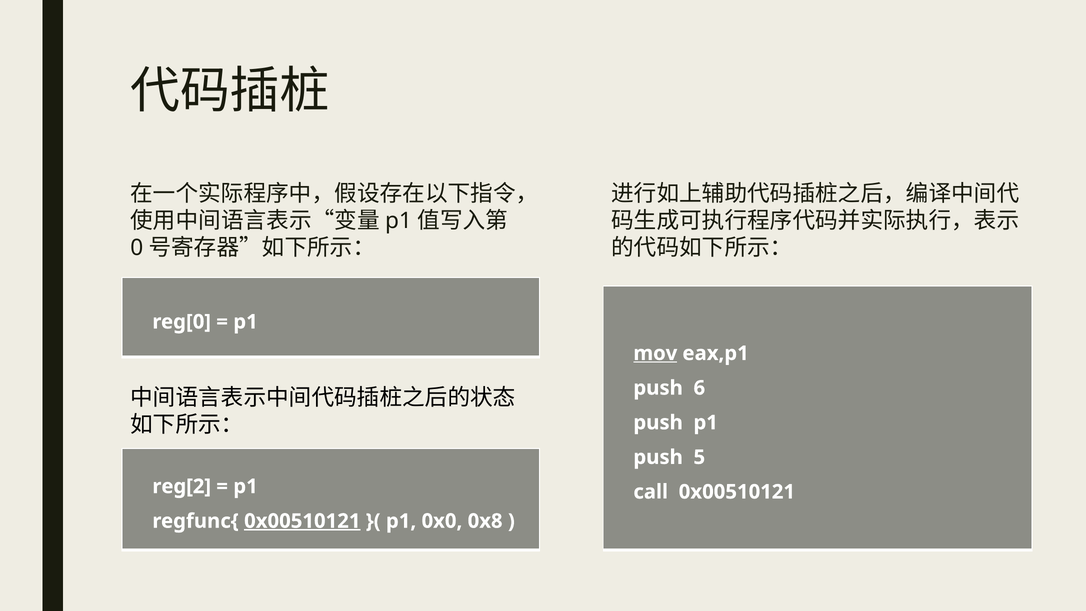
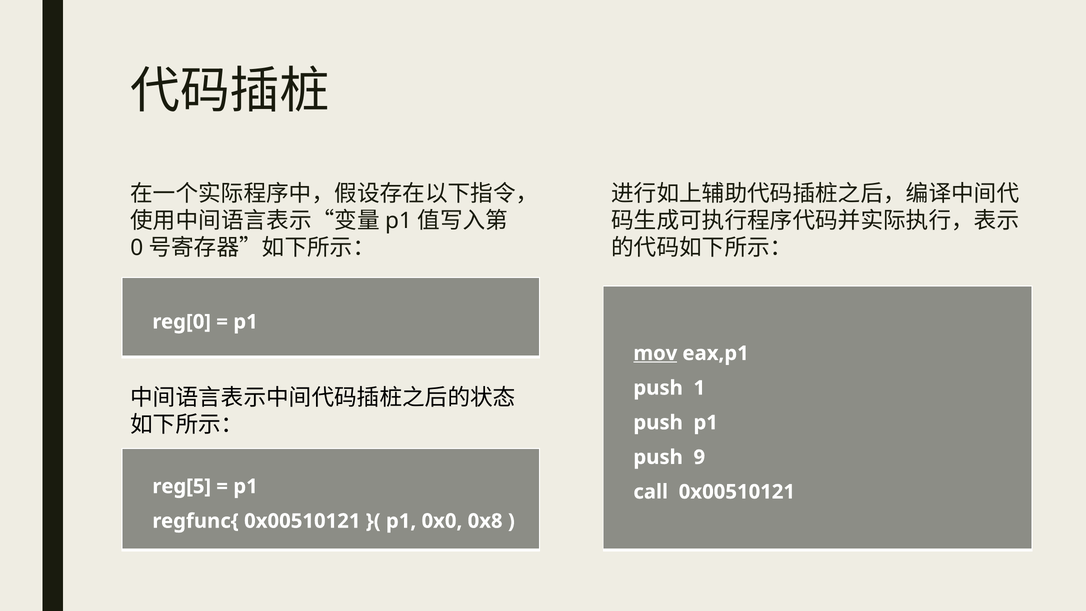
6: 6 -> 1
5: 5 -> 9
reg[2: reg[2 -> reg[5
0x00510121 at (302, 521) underline: present -> none
